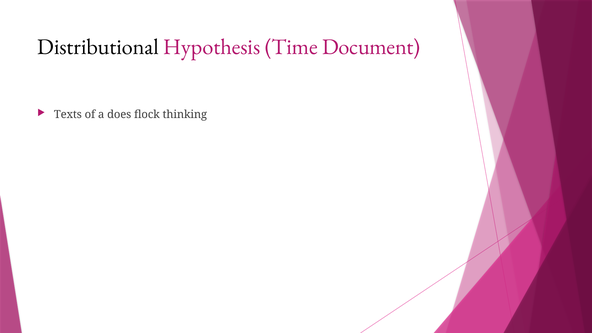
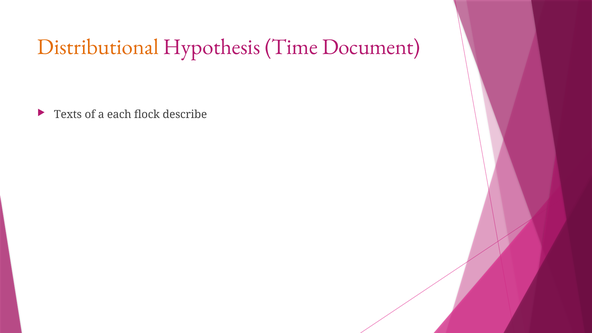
Distributional colour: black -> orange
does: does -> each
thinking: thinking -> describe
